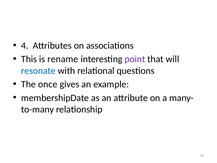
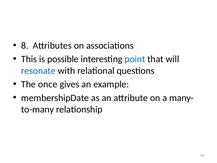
4: 4 -> 8
rename: rename -> possible
point colour: purple -> blue
